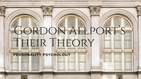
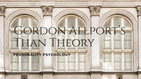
Their: Their -> Than
